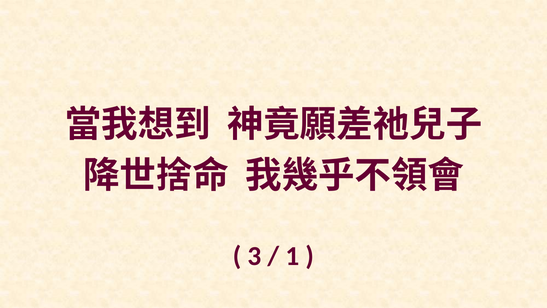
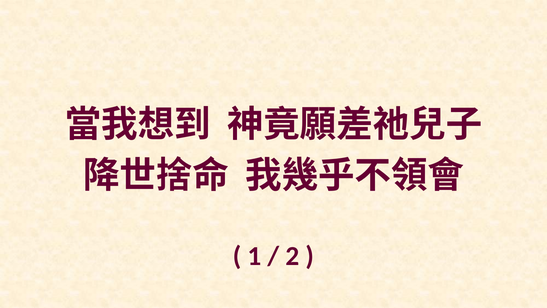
3: 3 -> 1
1: 1 -> 2
